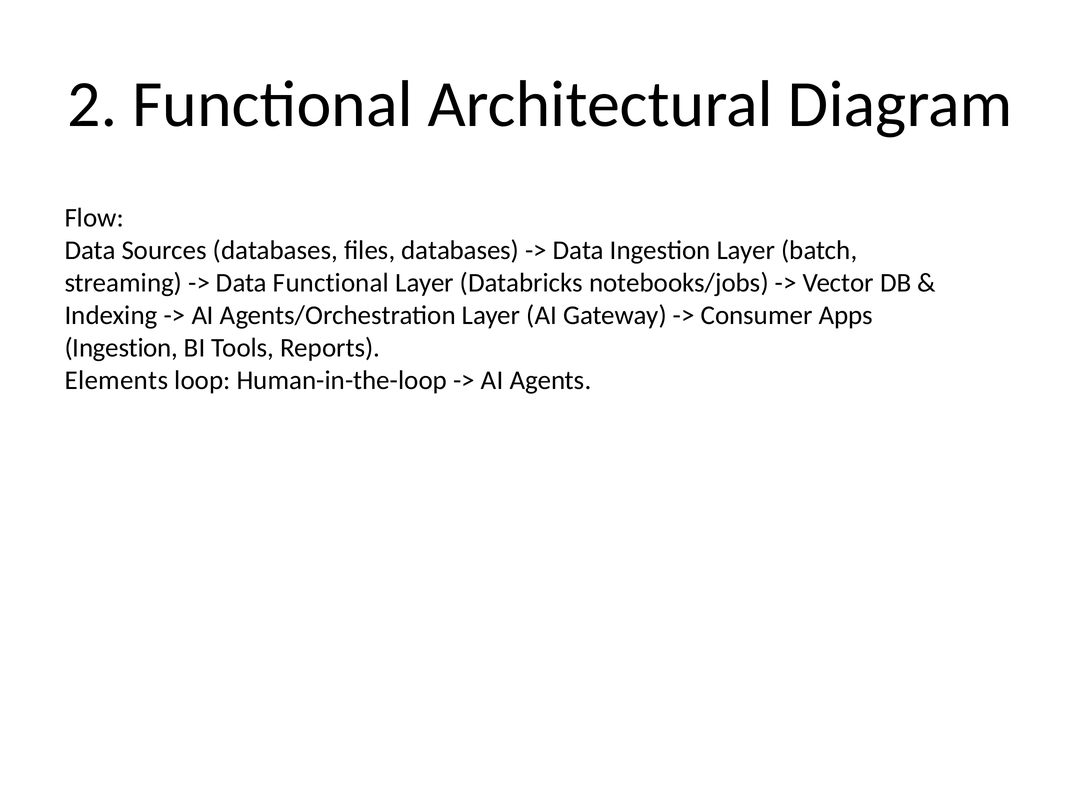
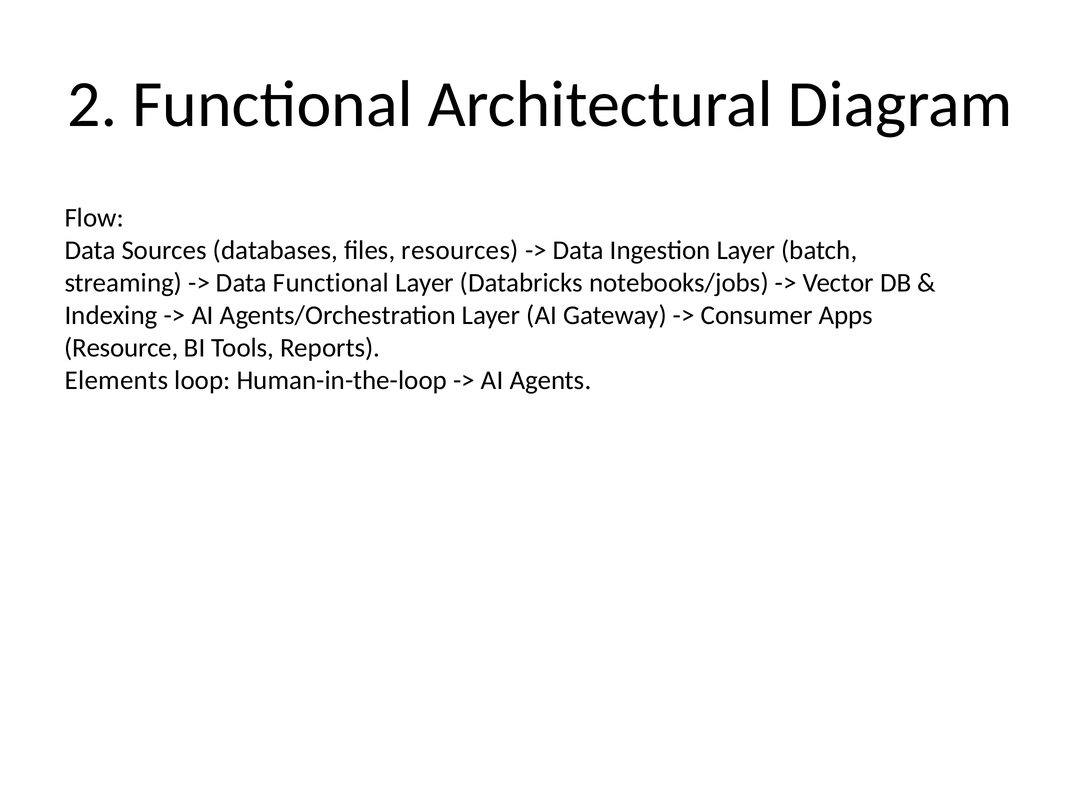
files databases: databases -> resources
Ingestion at (121, 348): Ingestion -> Resource
